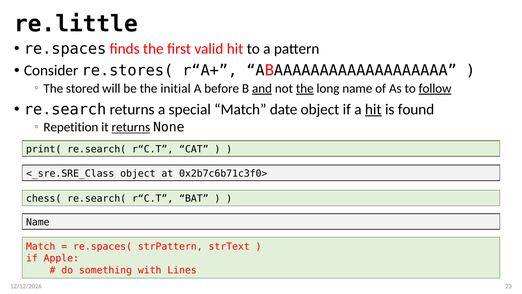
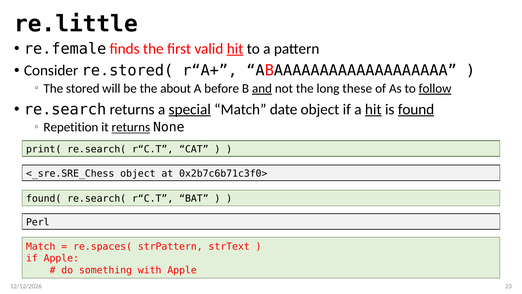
re.spaces: re.spaces -> re.female
hit at (235, 49) underline: none -> present
re.stores(: re.stores( -> re.stored(
initial: initial -> about
the at (305, 88) underline: present -> none
long name: name -> these
special underline: none -> present
found underline: none -> present
<_sre.SRE_Class: <_sre.SRE_Class -> <_sre.SRE_Chess
chess(: chess( -> found(
Name at (38, 222): Name -> Perl
with Lines: Lines -> Apple
